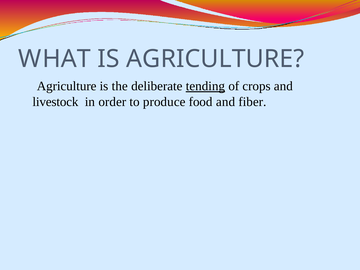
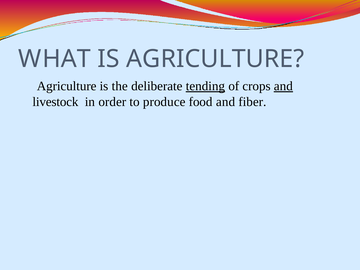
and at (283, 86) underline: none -> present
